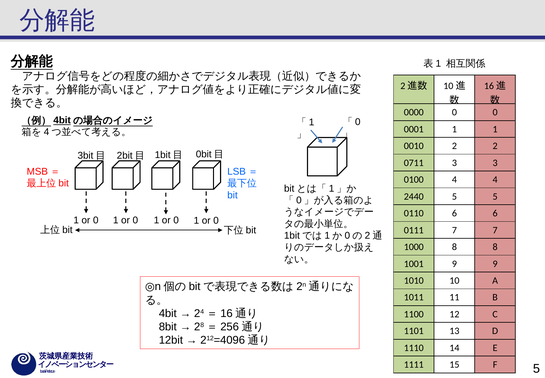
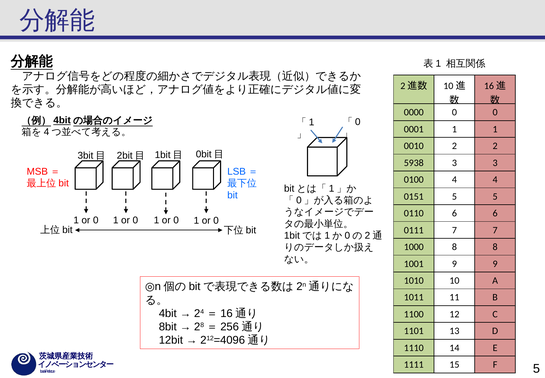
0711: 0711 -> 5938
2440: 2440 -> 0151
